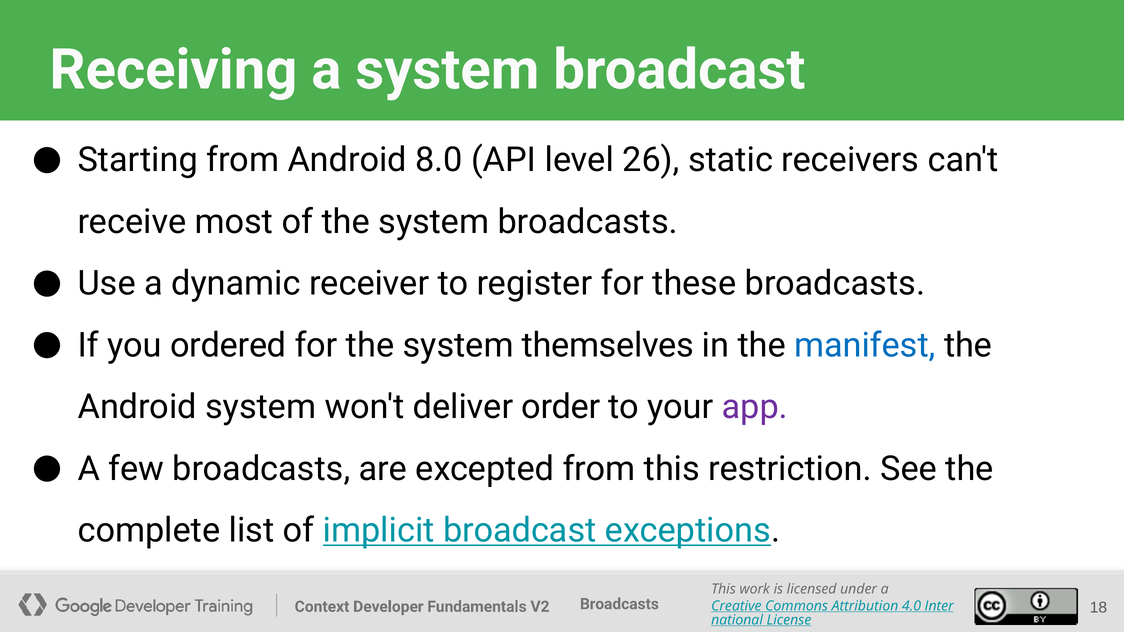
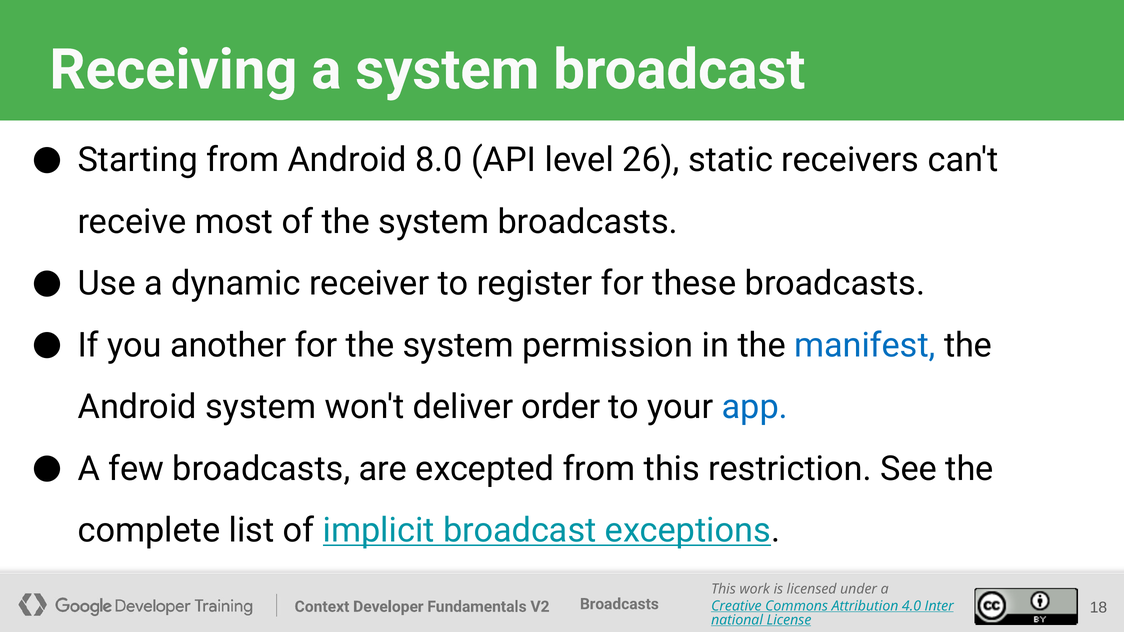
ordered: ordered -> another
themselves: themselves -> permission
app colour: purple -> blue
